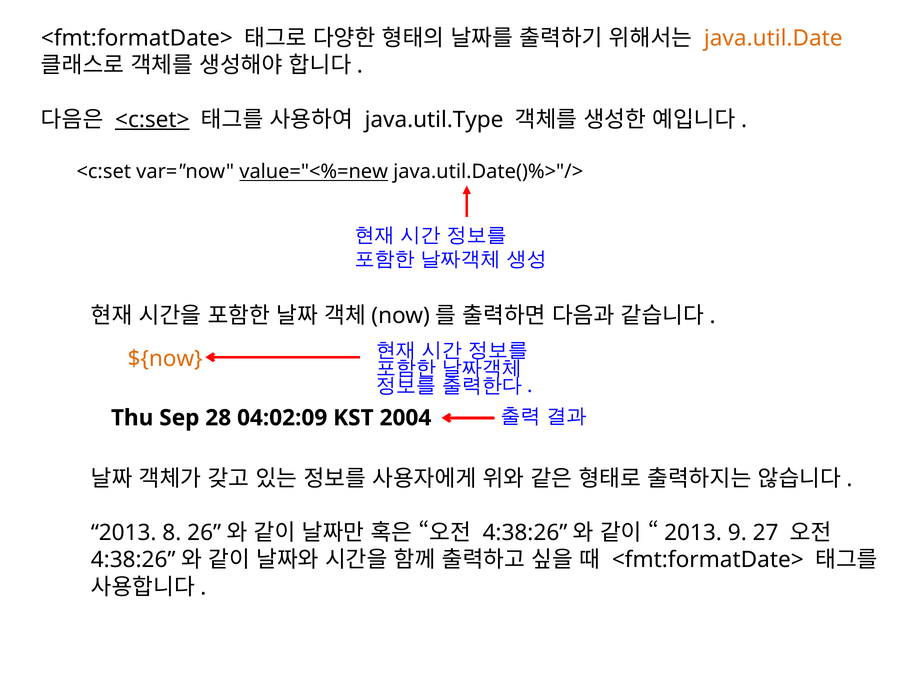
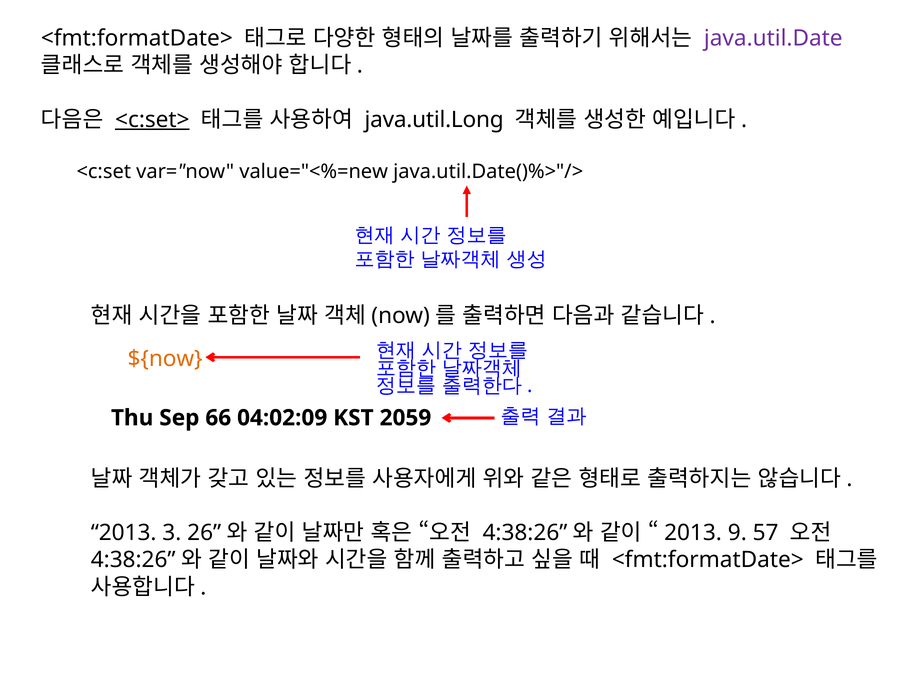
java.util.Date colour: orange -> purple
java.util.Type: java.util.Type -> java.util.Long
value="<%=new underline: present -> none
28: 28 -> 66
2004: 2004 -> 2059
8: 8 -> 3
27: 27 -> 57
